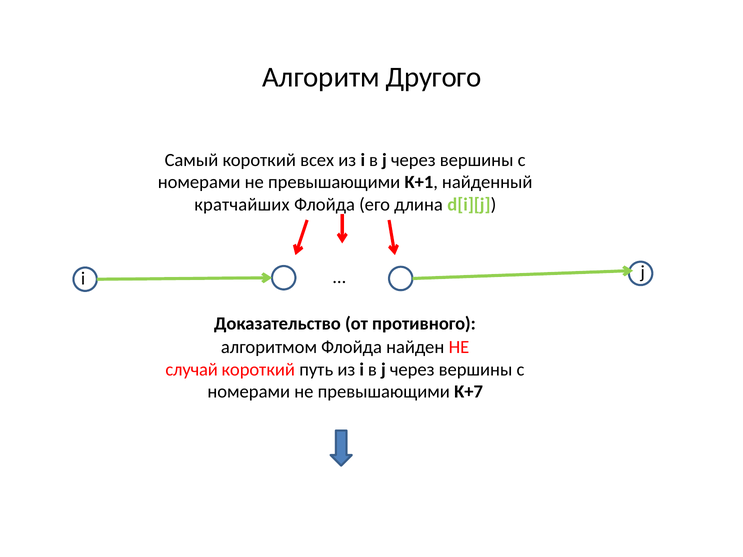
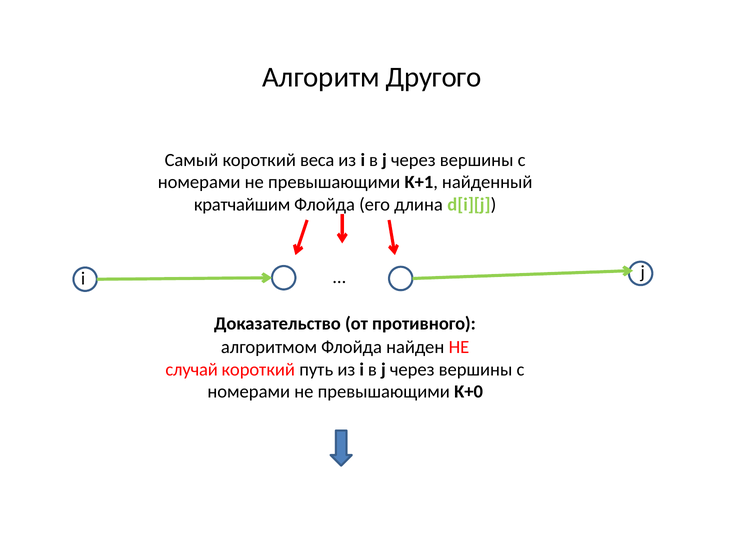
всех: всех -> веса
кратчайших: кратчайших -> кратчайшим
K+7: K+7 -> K+0
